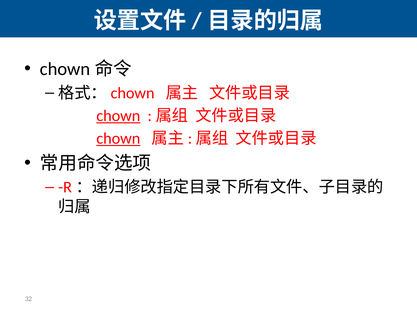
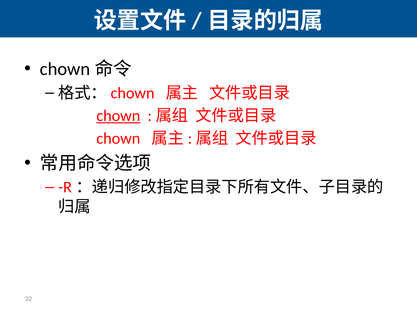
chown at (118, 138) underline: present -> none
